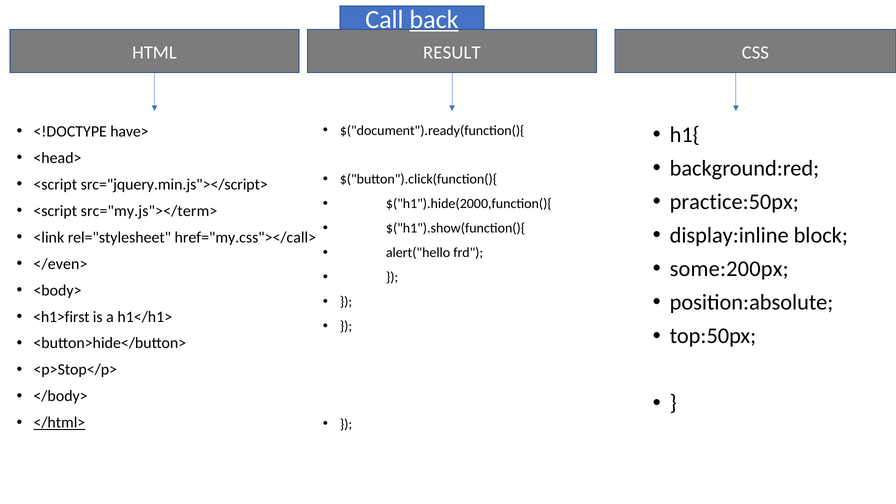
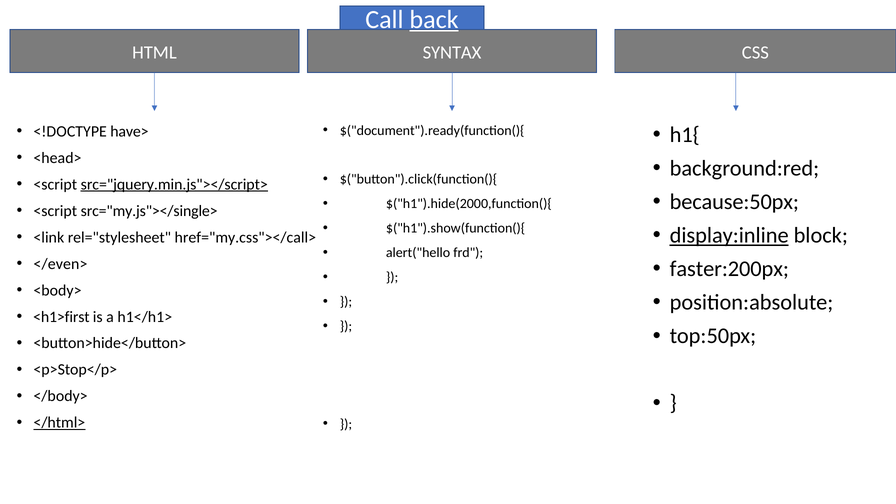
RESULT: RESULT -> SYNTAX
src="jquery.min.js"></script> underline: none -> present
practice:50px: practice:50px -> because:50px
src="my.js"></term>: src="my.js"></term> -> src="my.js"></single>
display:inline underline: none -> present
some:200px: some:200px -> faster:200px
